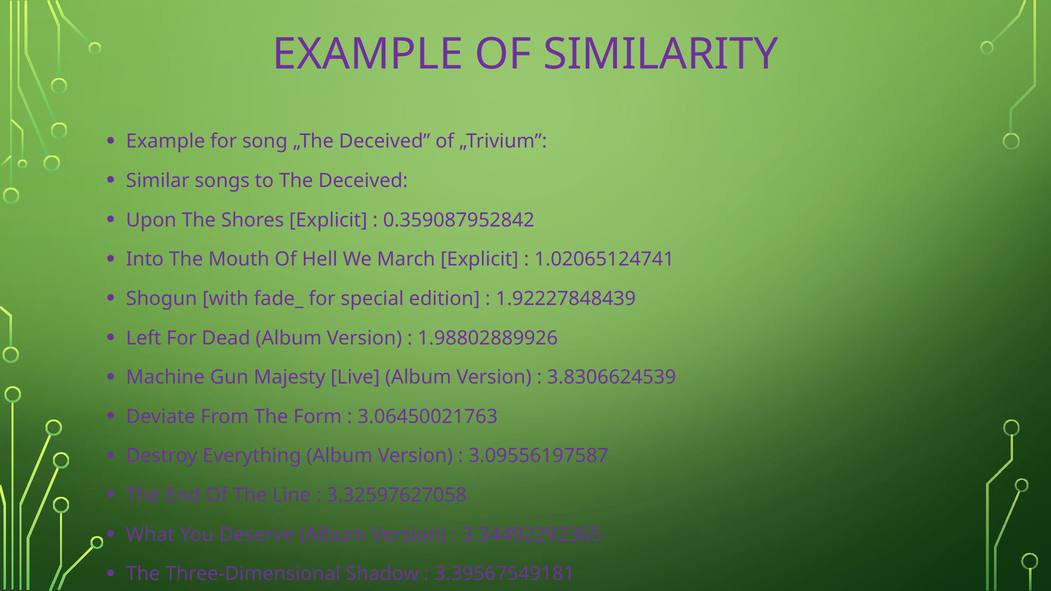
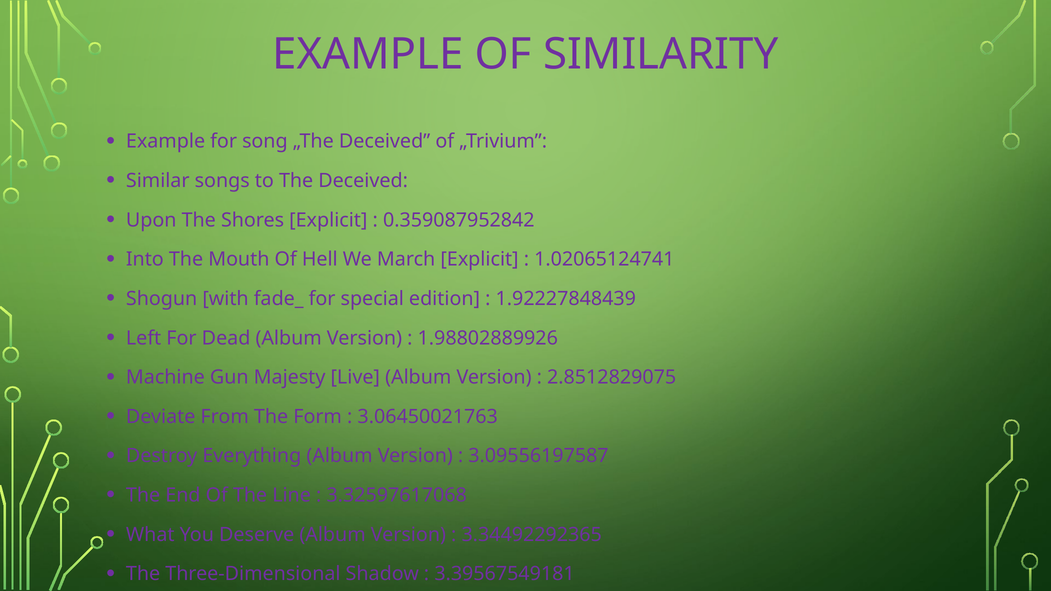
3.8306624539: 3.8306624539 -> 2.8512829075
3.32597627058: 3.32597627058 -> 3.32597617068
